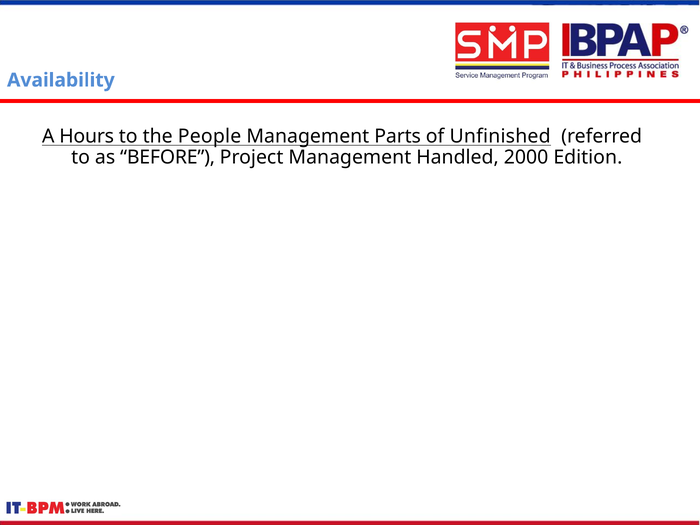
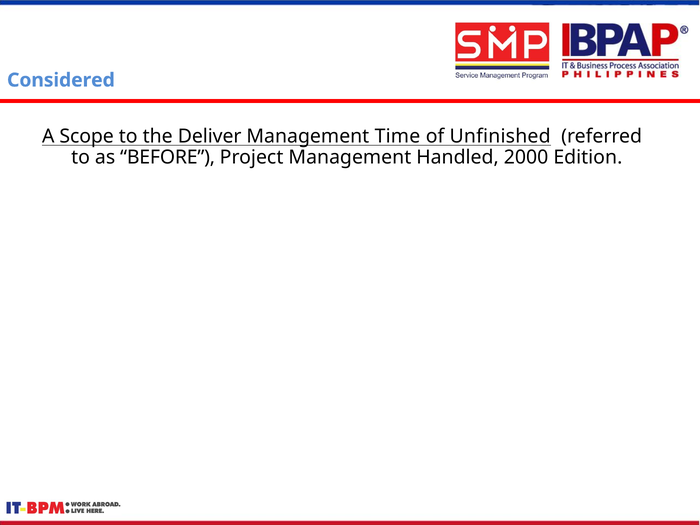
Availability: Availability -> Considered
Hours: Hours -> Scope
People: People -> Deliver
Parts: Parts -> Time
